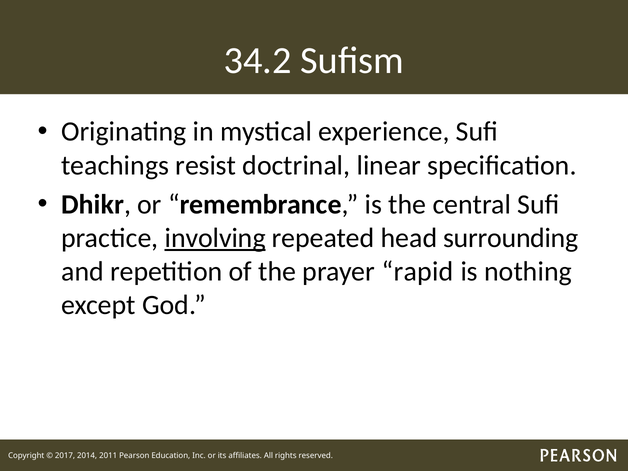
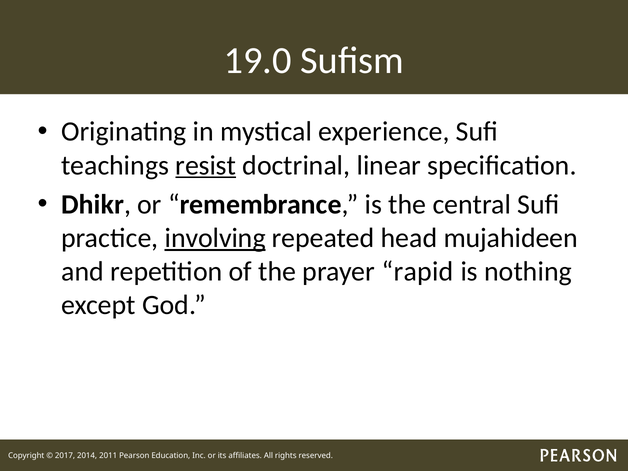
34.2: 34.2 -> 19.0
resist underline: none -> present
surrounding: surrounding -> mujahideen
